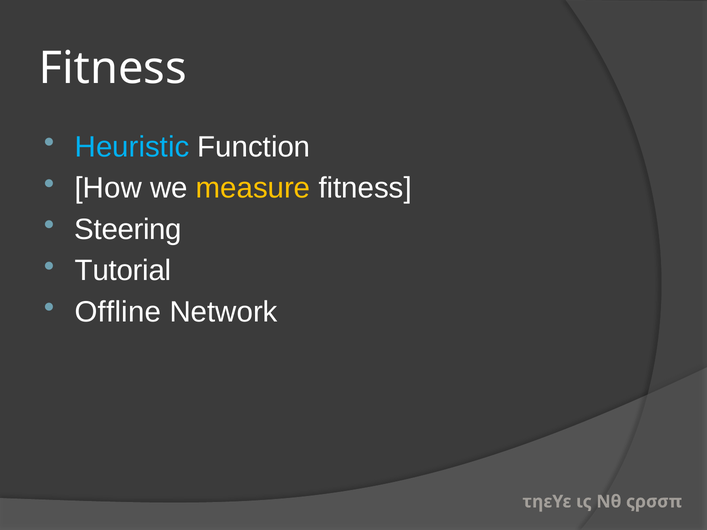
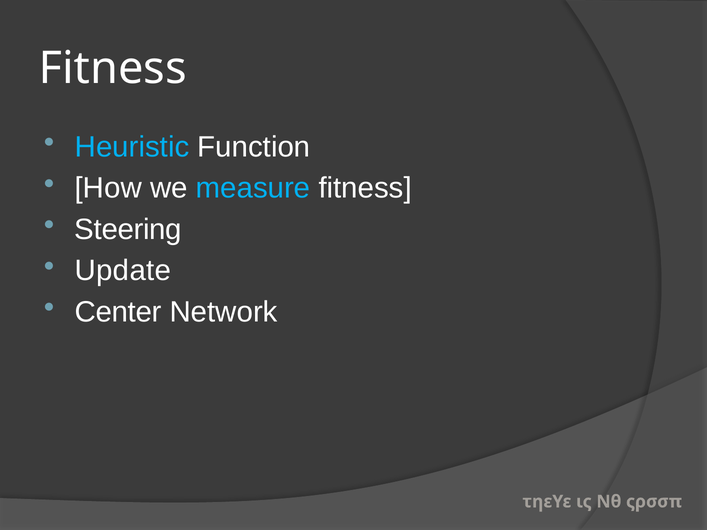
measure colour: yellow -> light blue
Tutorial: Tutorial -> Update
Offline: Offline -> Center
